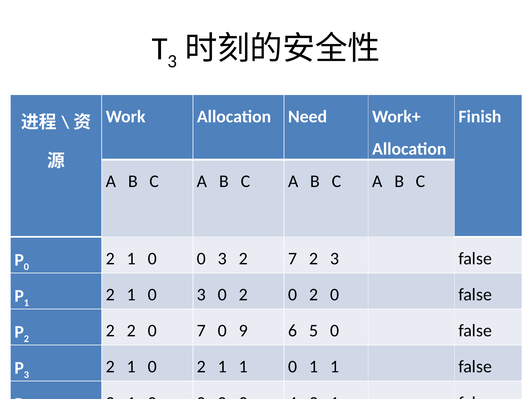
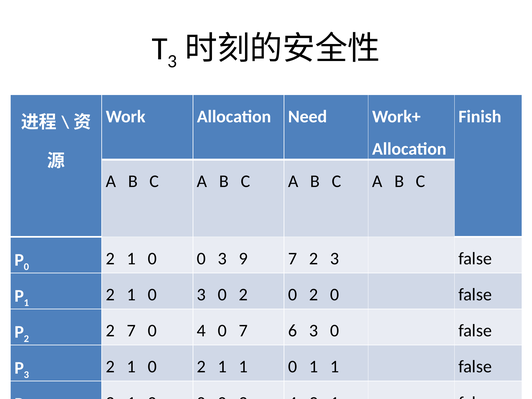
0 3 2: 2 -> 9
2 2 2: 2 -> 7
0 7: 7 -> 4
0 9: 9 -> 7
6 5: 5 -> 3
